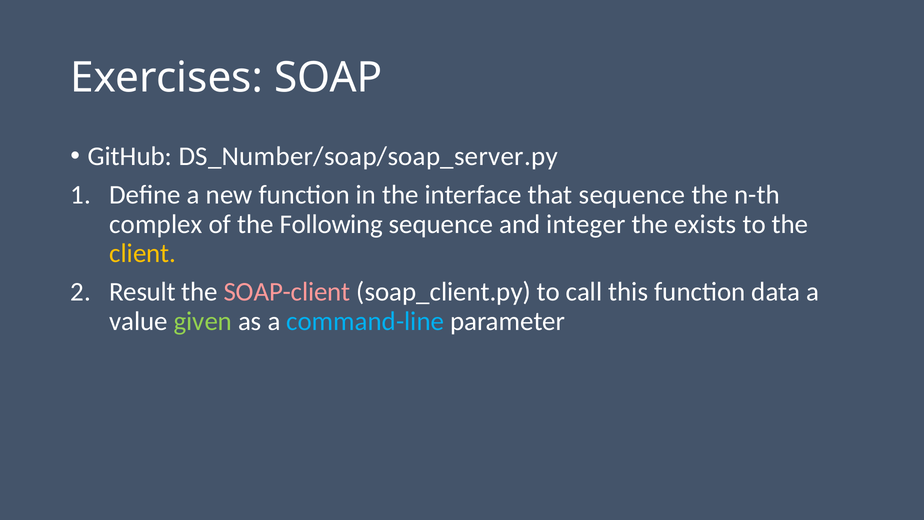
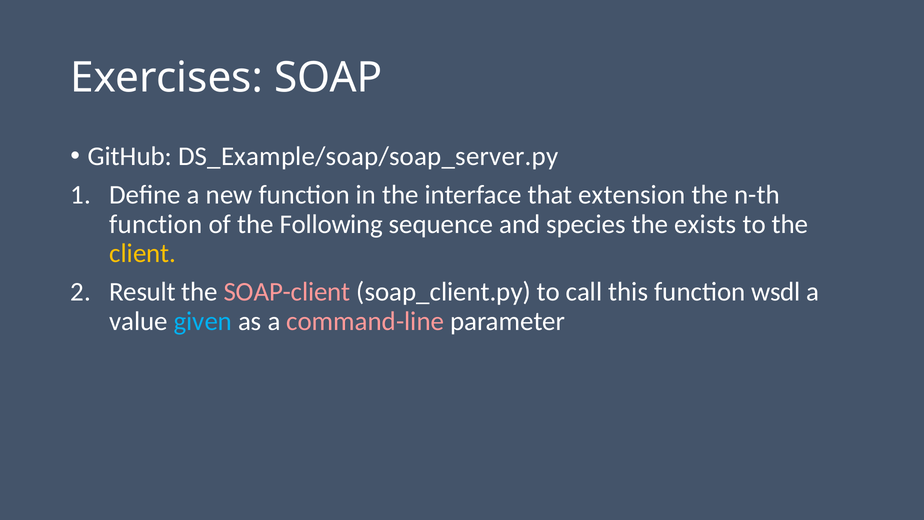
DS_Number/soap/soap_server.py: DS_Number/soap/soap_server.py -> DS_Example/soap/soap_server.py
that sequence: sequence -> extension
complex at (156, 224): complex -> function
integer: integer -> species
data: data -> wsdl
given colour: light green -> light blue
command-line colour: light blue -> pink
